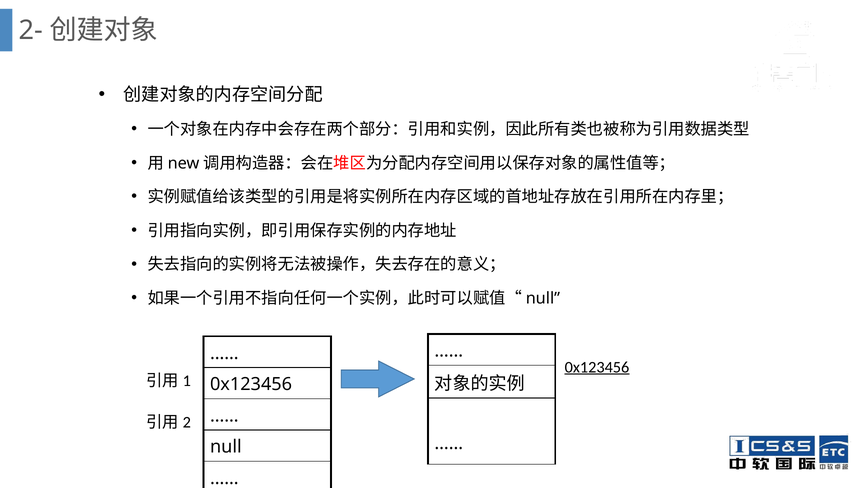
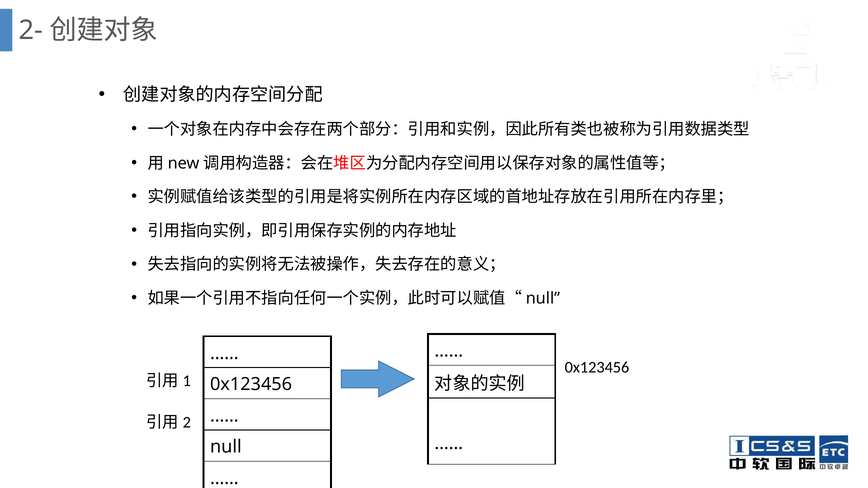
0x123456 at (597, 367) underline: present -> none
